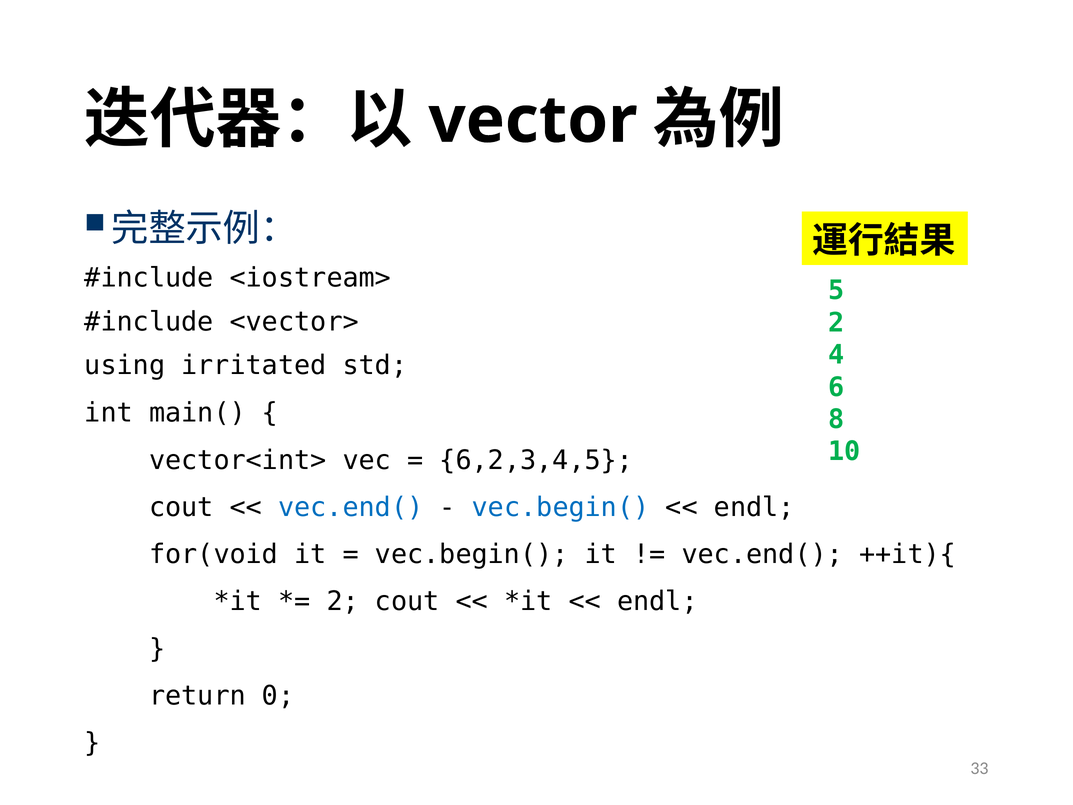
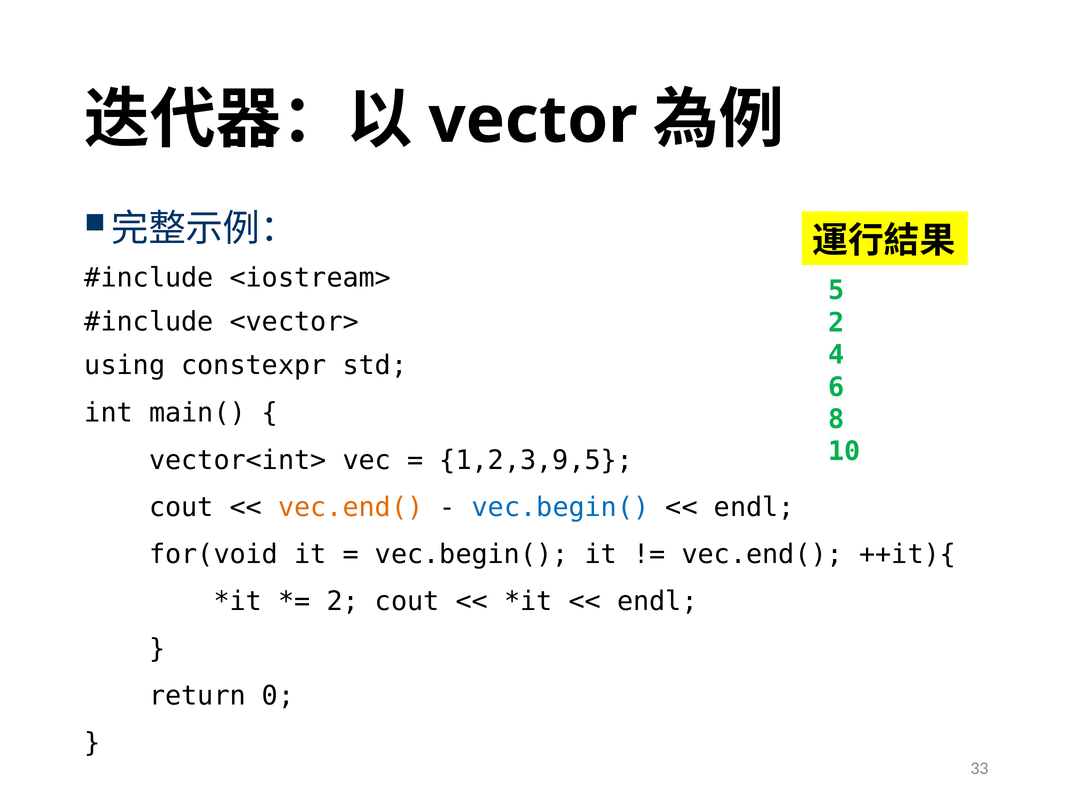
irritated: irritated -> constexpr
6,2,3,4,5: 6,2,3,4,5 -> 1,2,3,9,5
vec.end( at (351, 507) colour: blue -> orange
